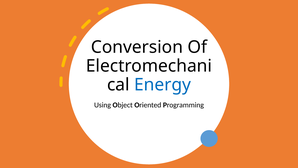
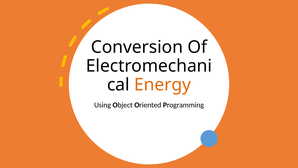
Energy colour: blue -> orange
